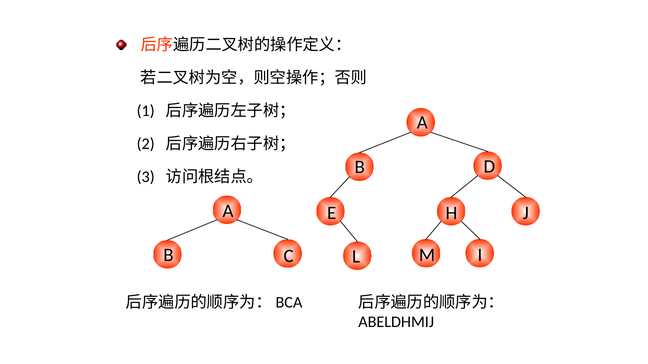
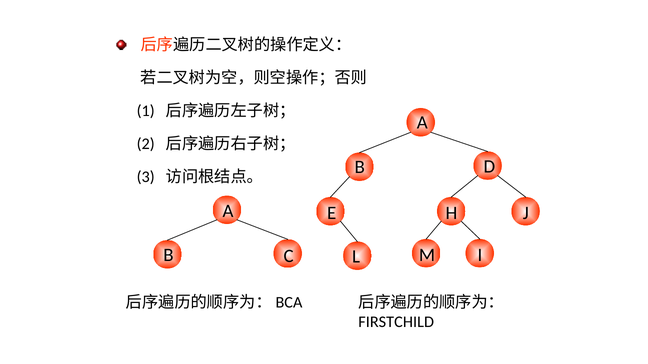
ABELDHMIJ: ABELDHMIJ -> FIRSTCHILD
